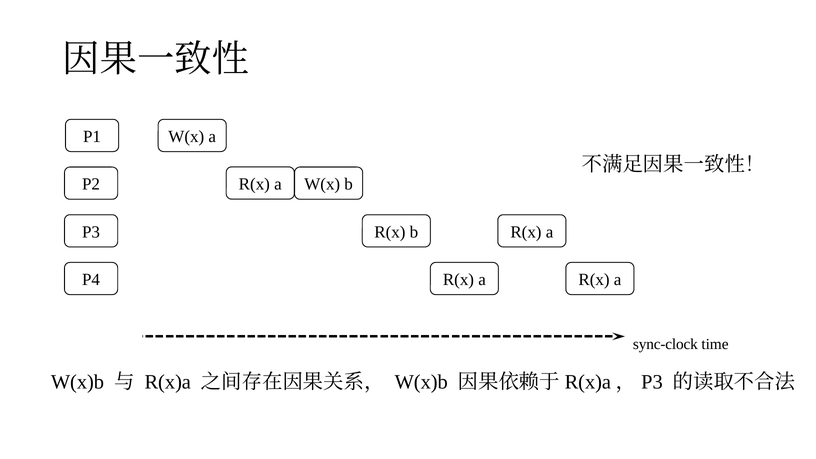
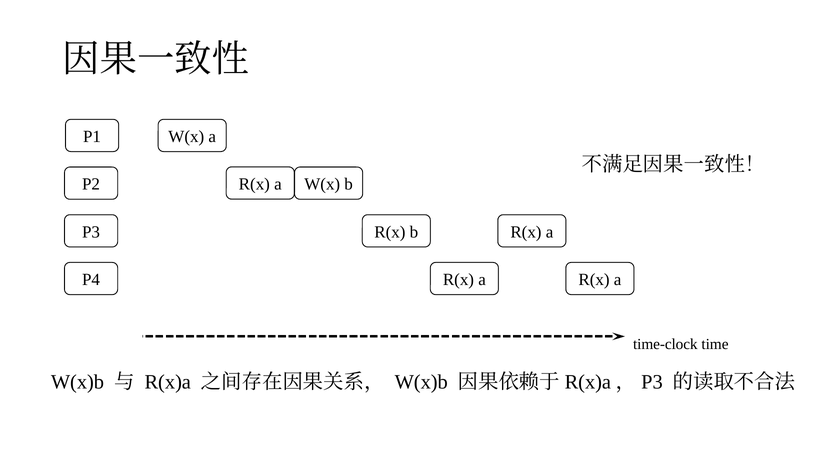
sync-clock: sync-clock -> time-clock
